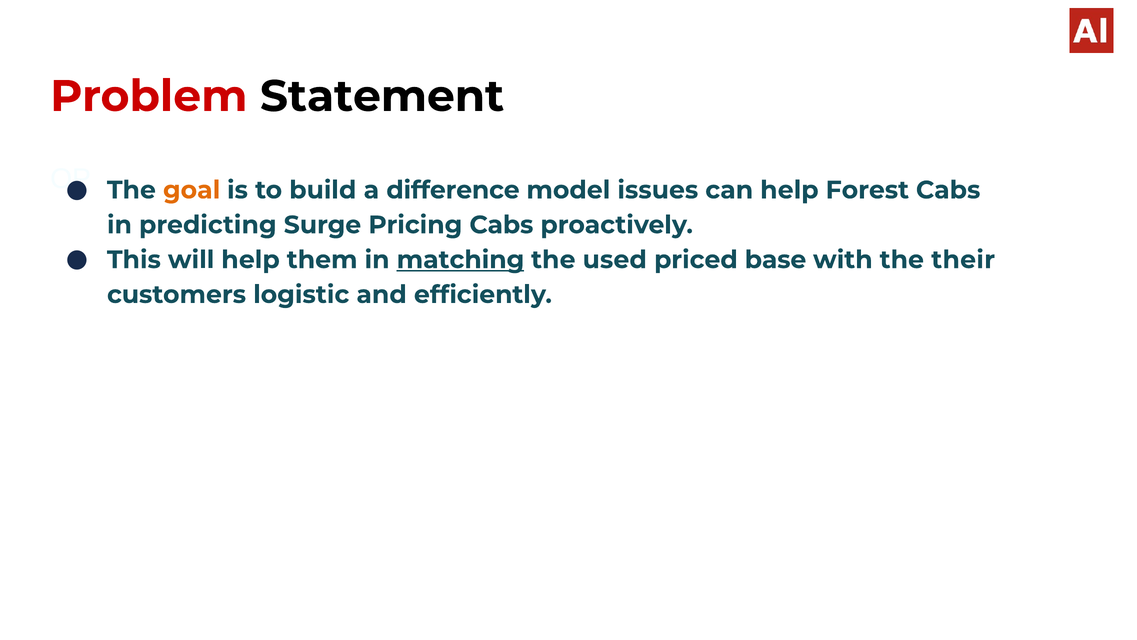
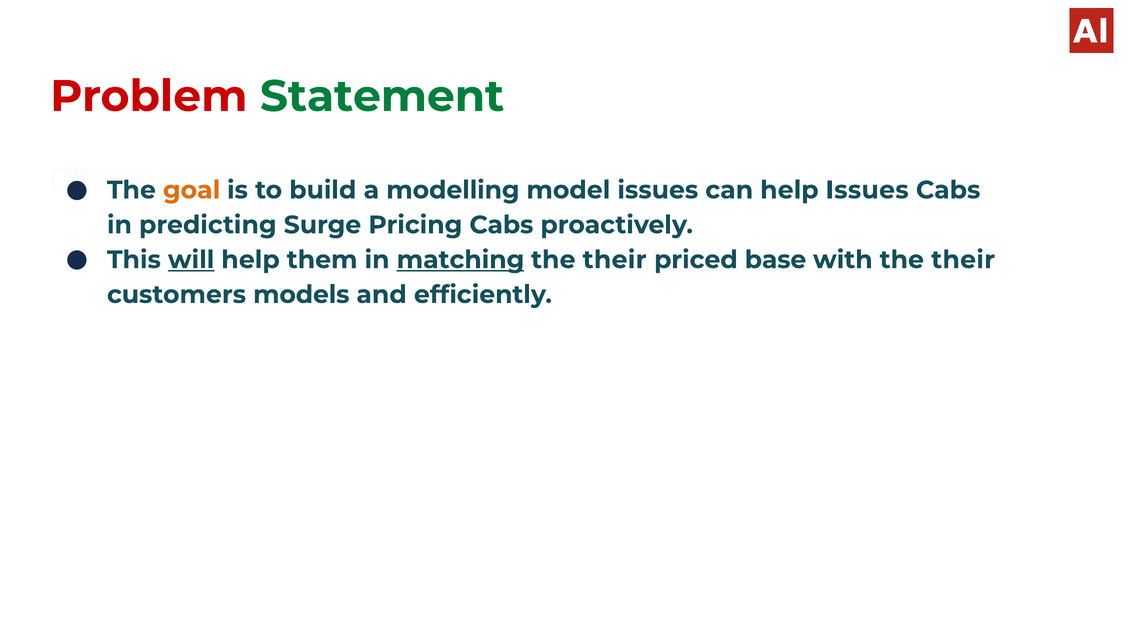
Statement colour: black -> green
difference: difference -> modelling
help Forest: Forest -> Issues
will underline: none -> present
used at (615, 260): used -> their
logistic: logistic -> models
